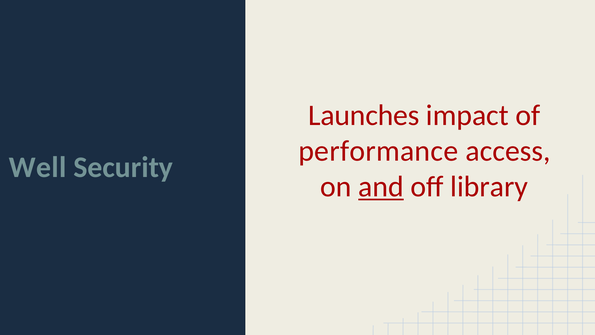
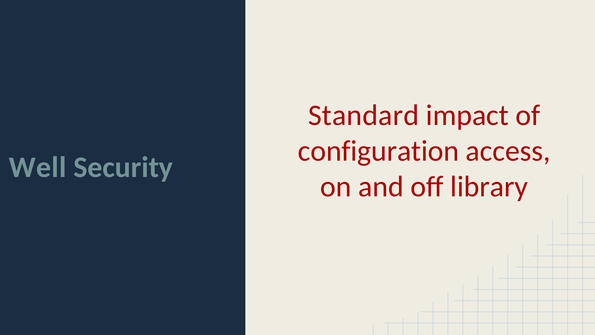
Launches: Launches -> Standard
performance: performance -> configuration
and underline: present -> none
